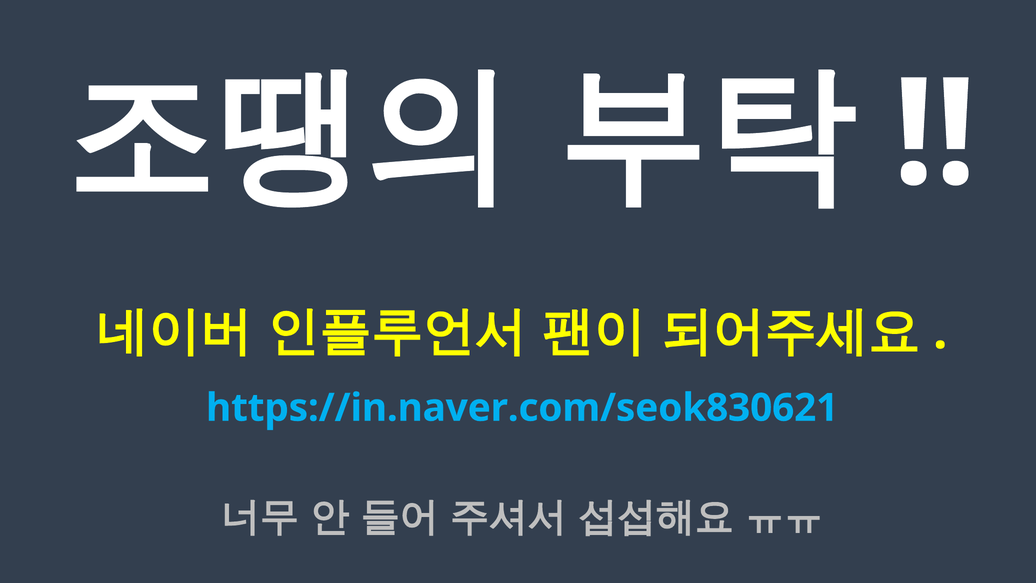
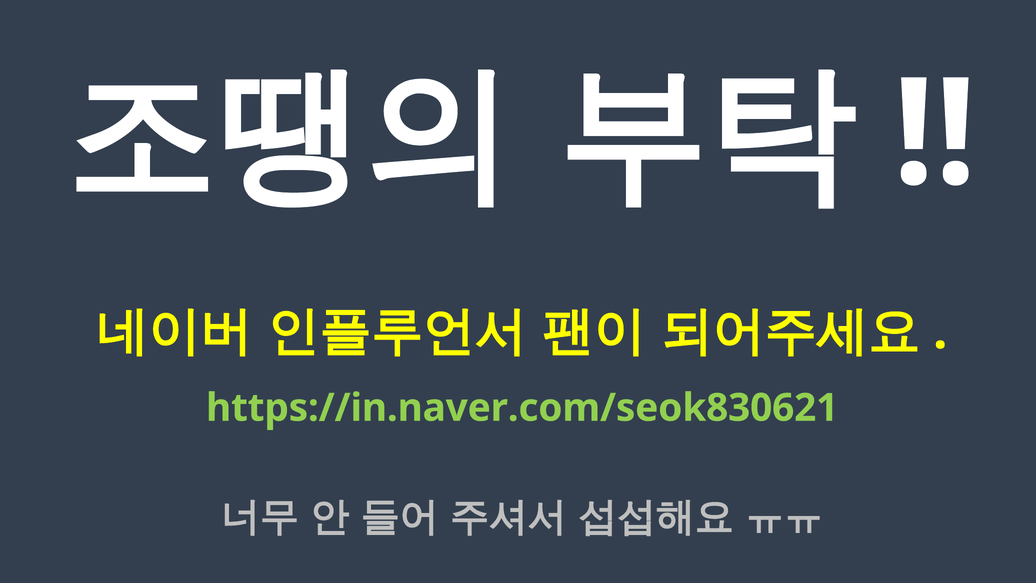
https://in.naver.com/seok830621 colour: light blue -> light green
